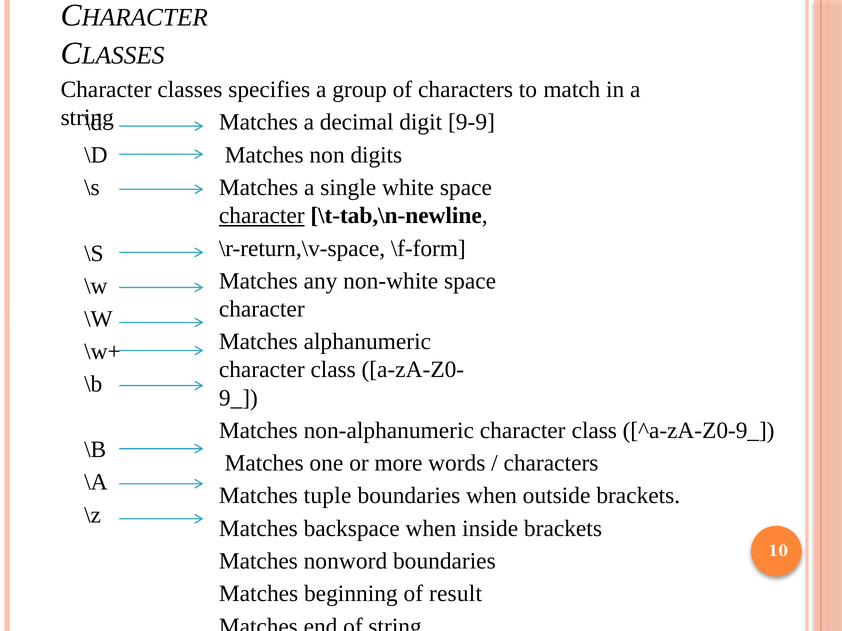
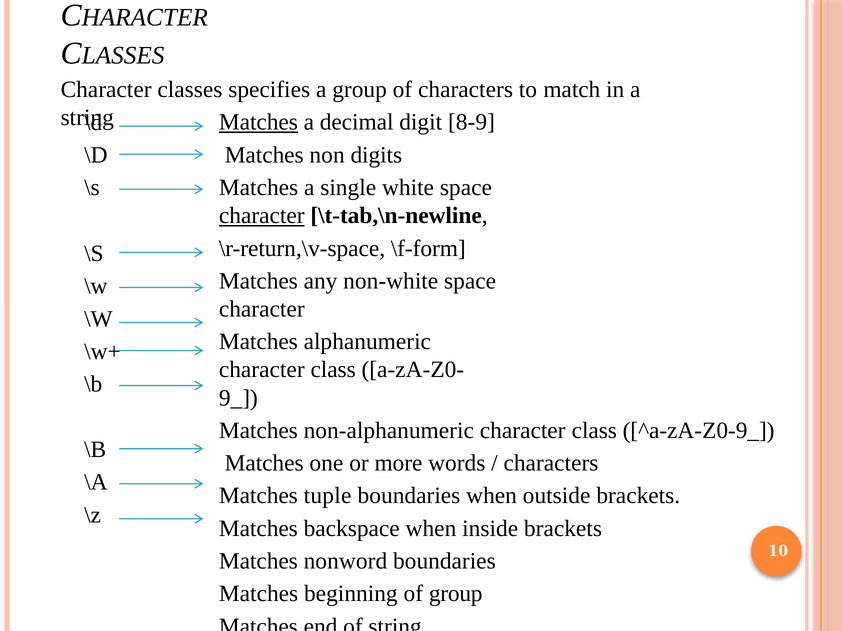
Matches at (258, 122) underline: none -> present
9-9: 9-9 -> 8-9
of result: result -> group
